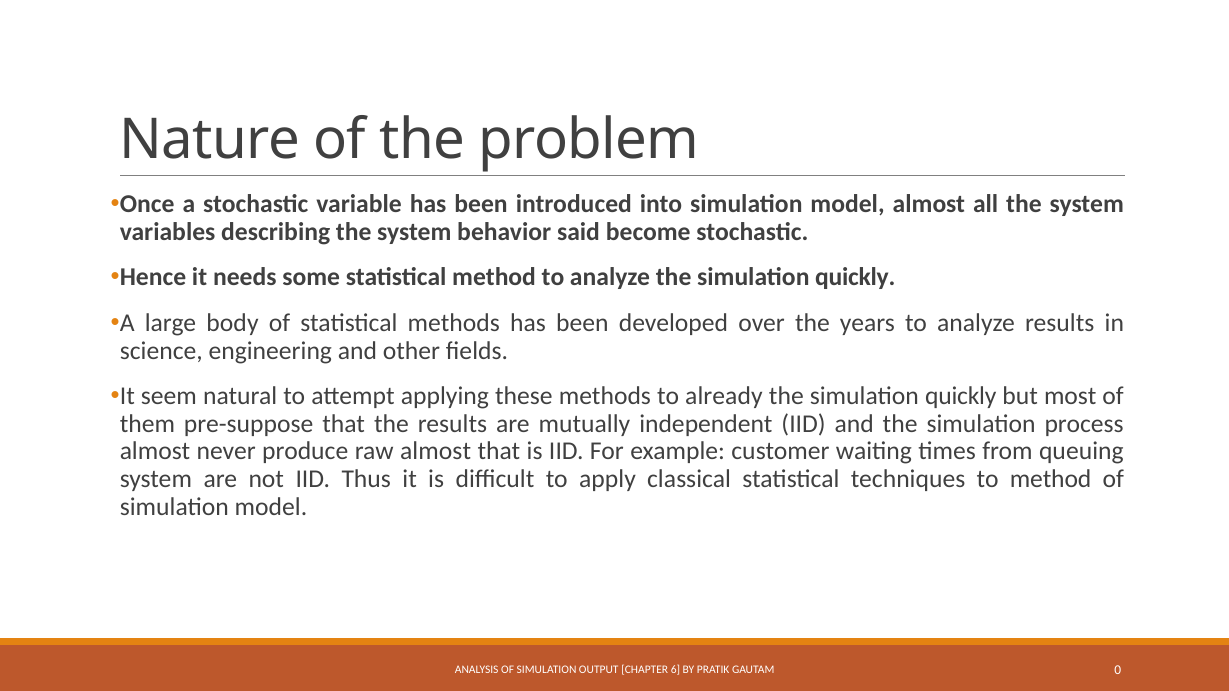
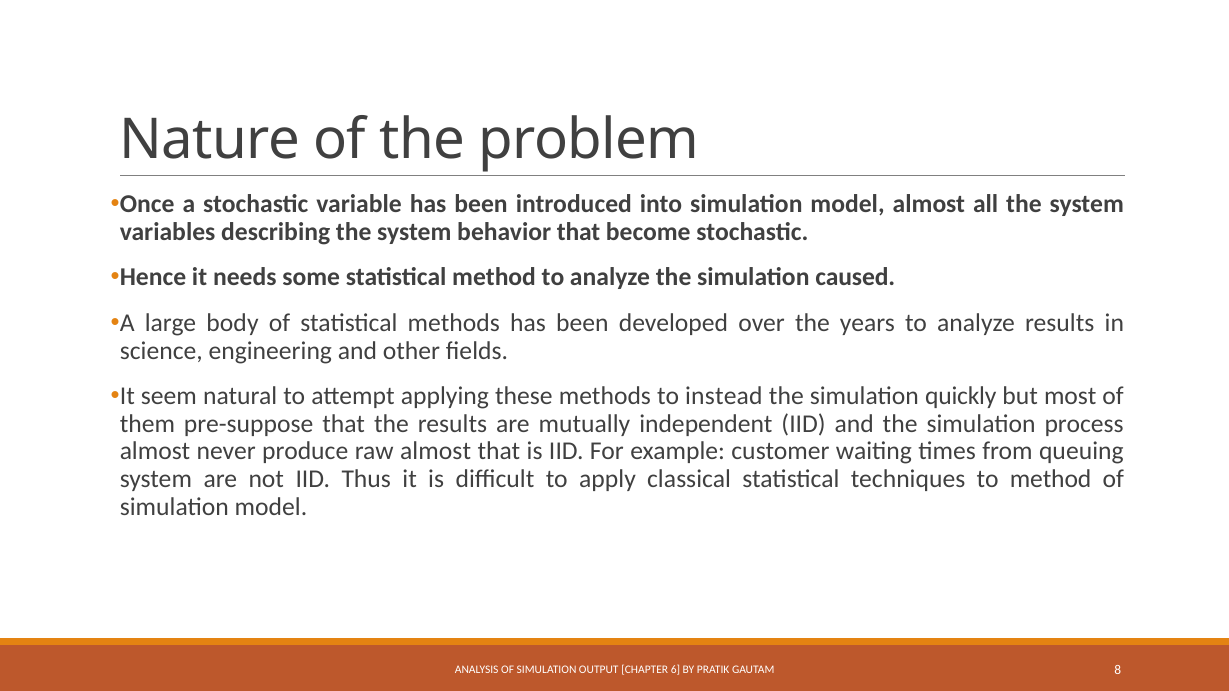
behavior said: said -> that
analyze the simulation quickly: quickly -> caused
already: already -> instead
0: 0 -> 8
